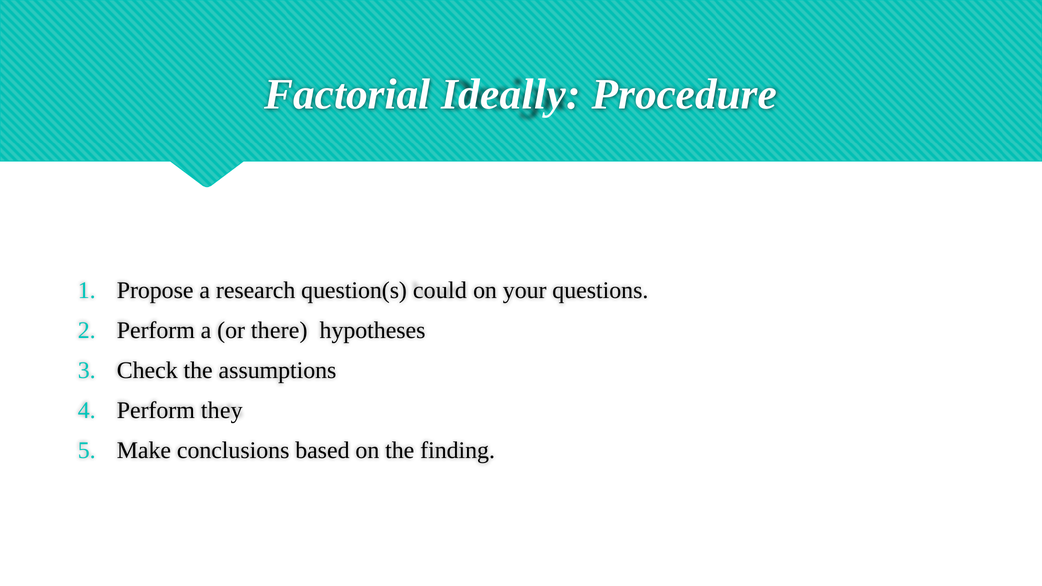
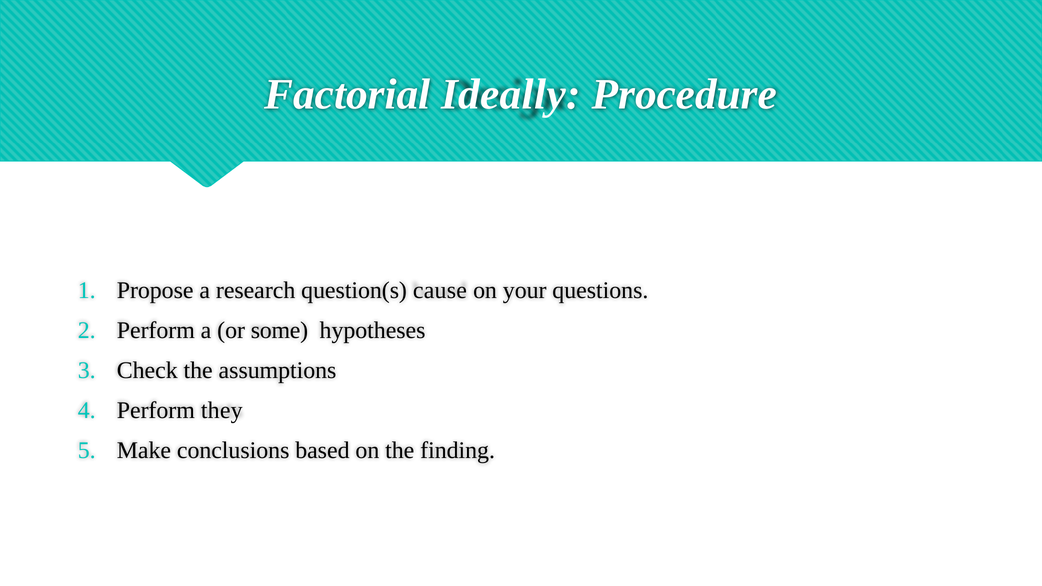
could: could -> cause
there: there -> some
